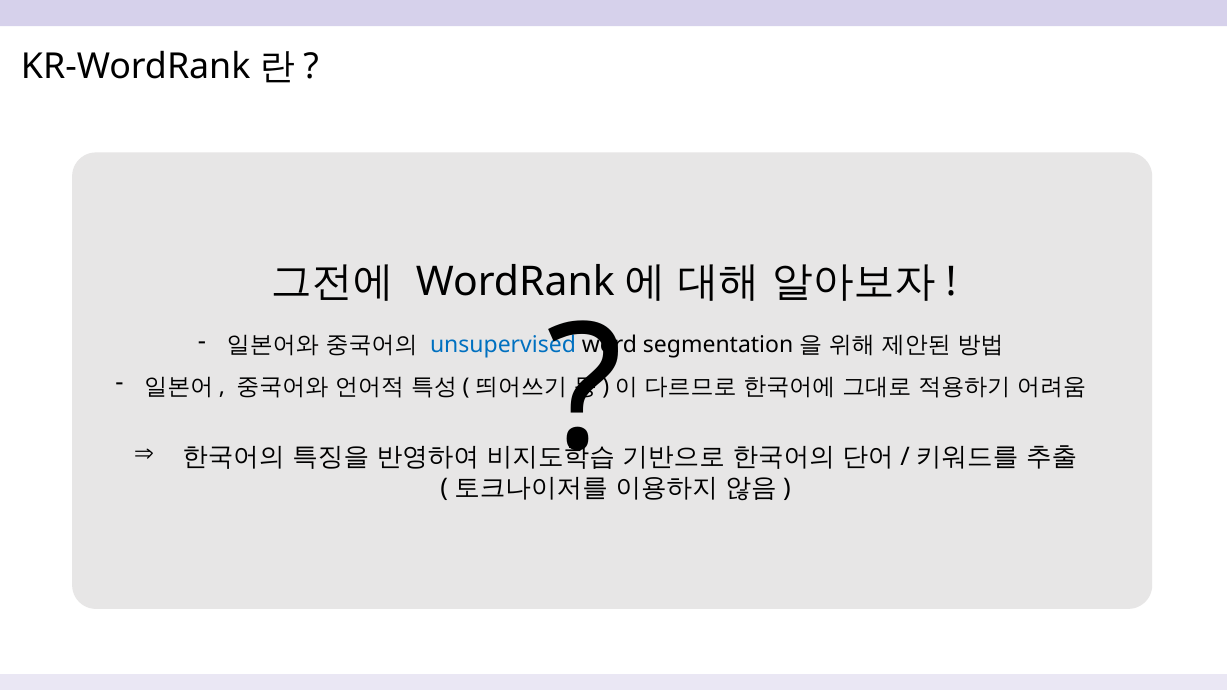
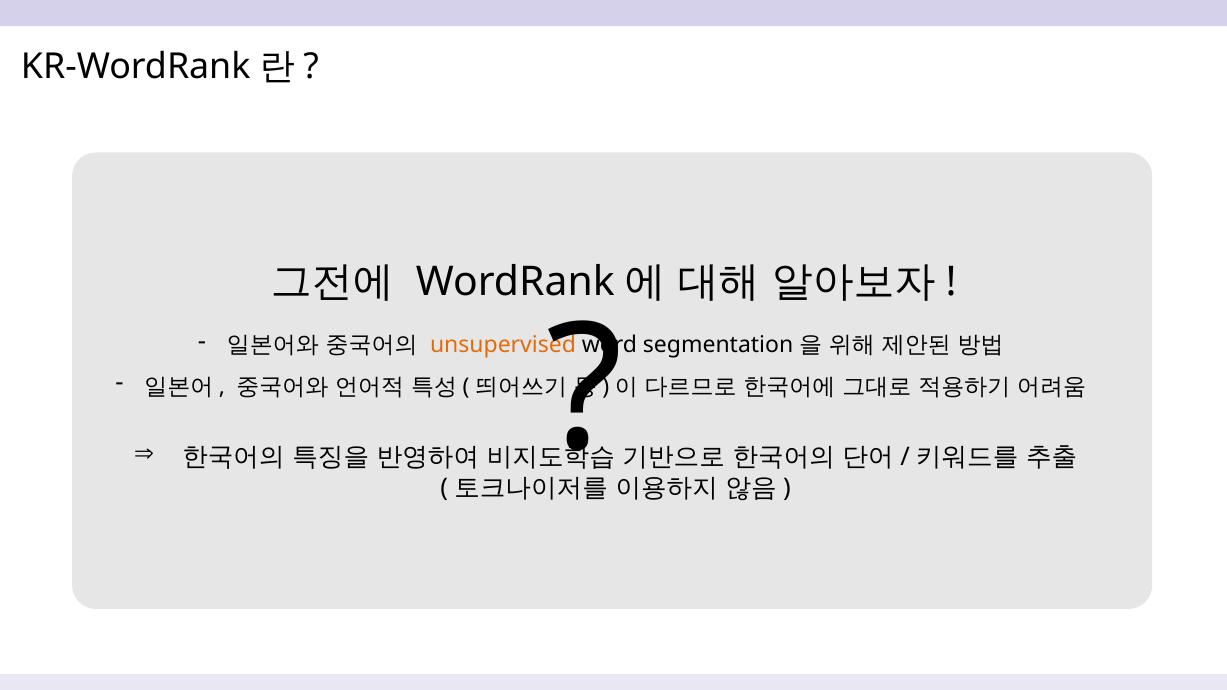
unsupervised colour: blue -> orange
